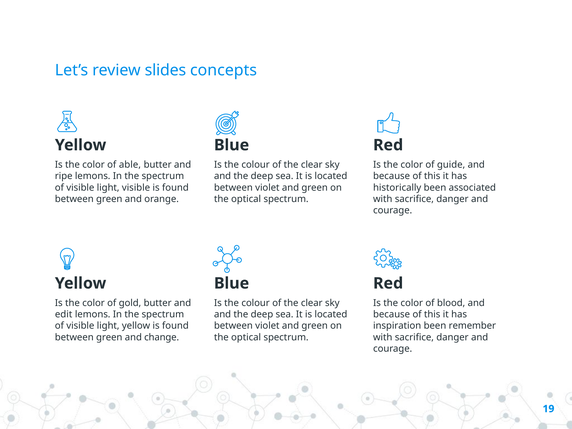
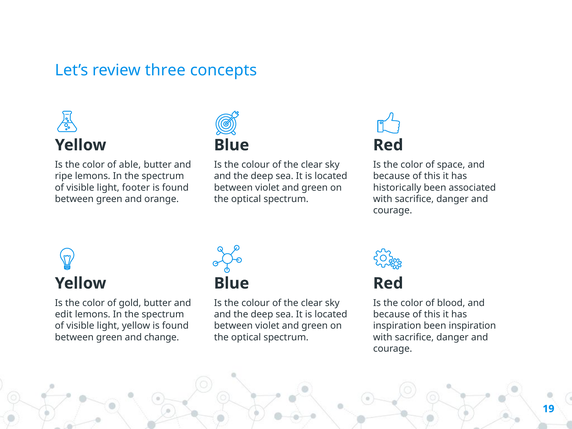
slides: slides -> three
guide: guide -> space
light visible: visible -> footer
been remember: remember -> inspiration
